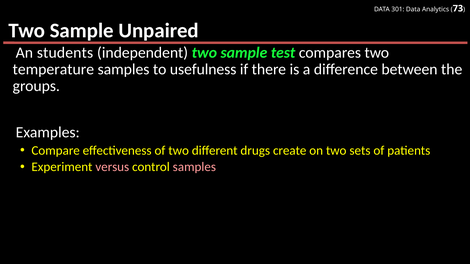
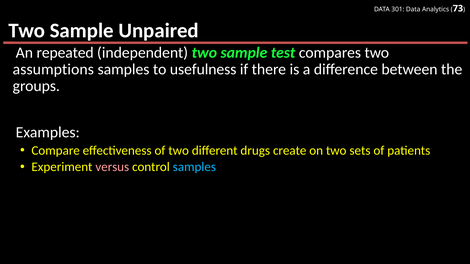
students: students -> repeated
temperature: temperature -> assumptions
samples at (194, 167) colour: pink -> light blue
